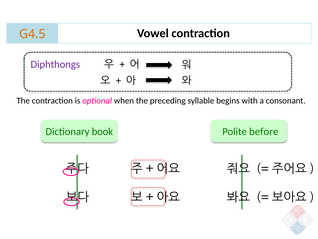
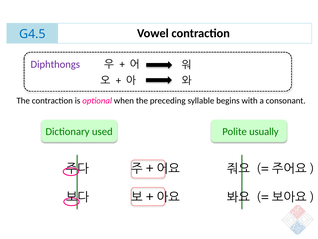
G4.5 colour: orange -> blue
book: book -> used
before: before -> usually
